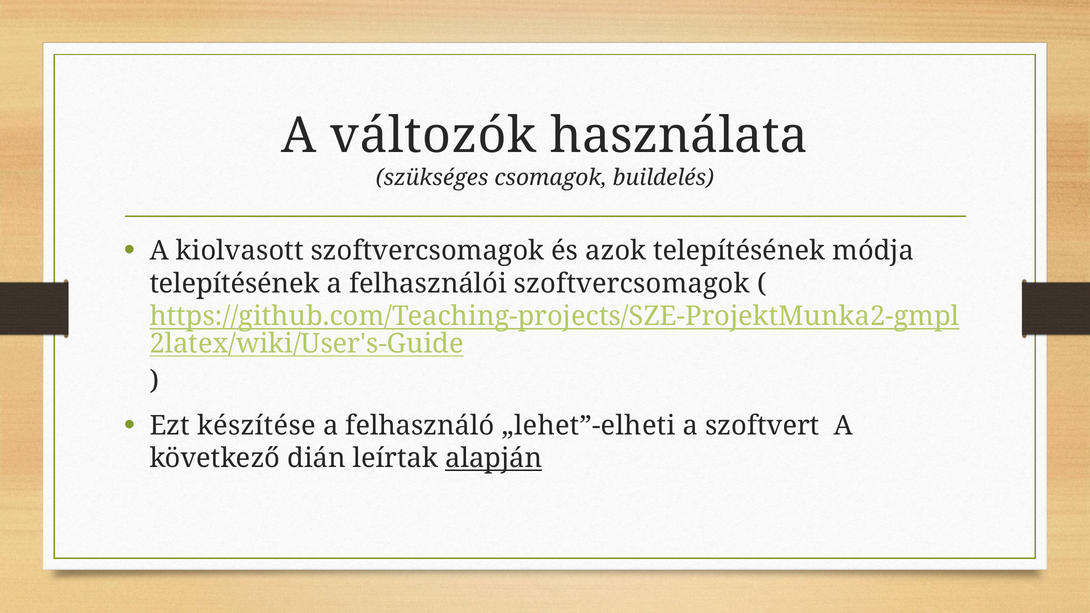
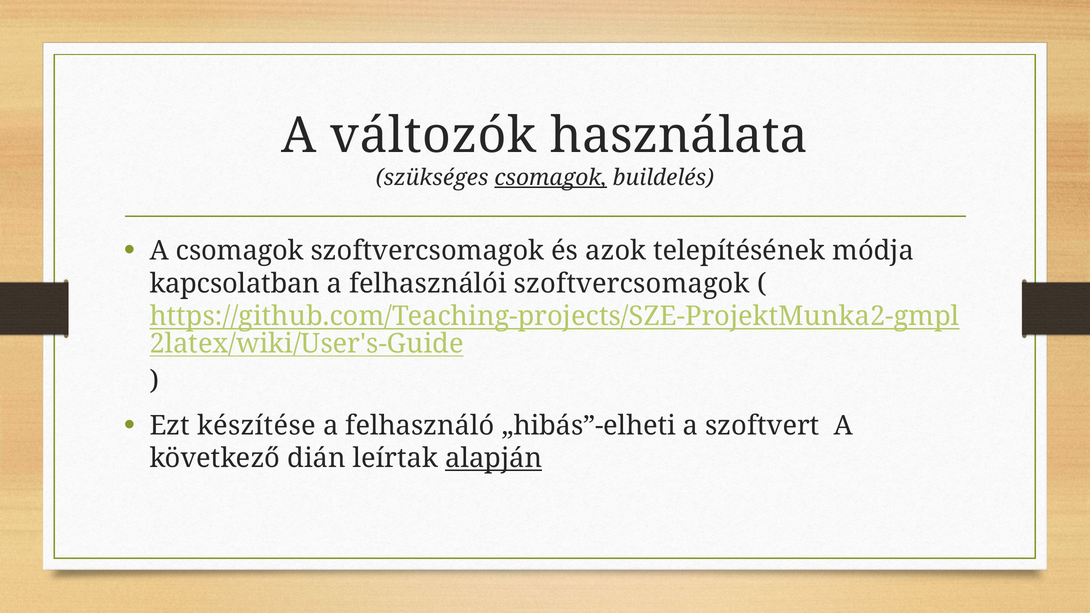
csomagok at (551, 178) underline: none -> present
A kiolvasott: kiolvasott -> csomagok
telepítésének at (235, 284): telepítésének -> kapcsolatban
„lehet”-elheti: „lehet”-elheti -> „hibás”-elheti
